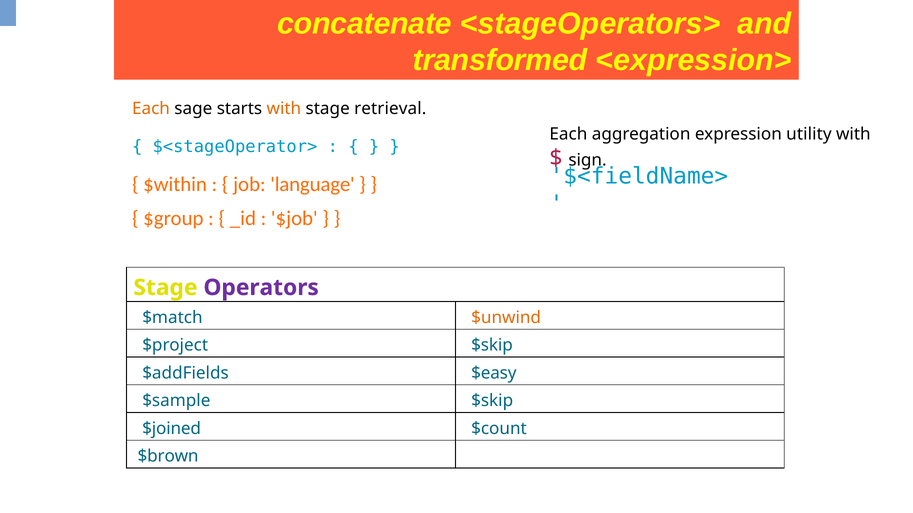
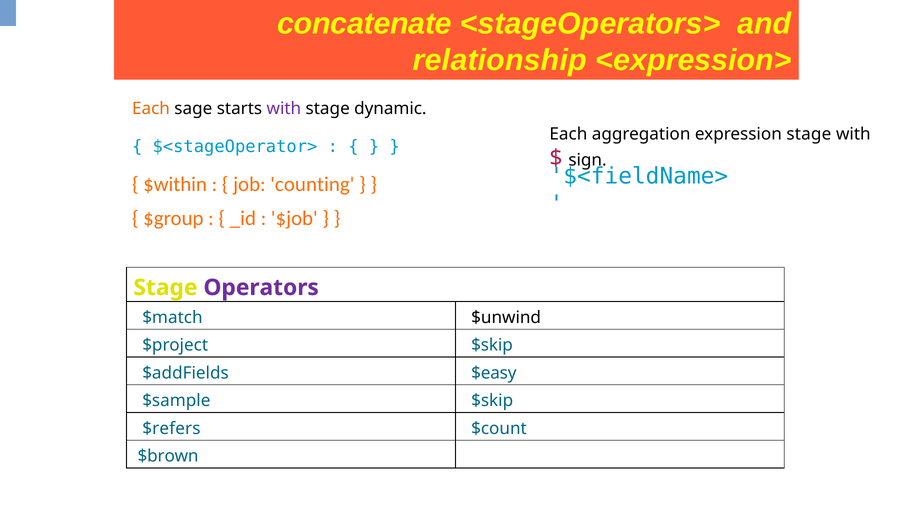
transformed: transformed -> relationship
with at (284, 109) colour: orange -> purple
retrieval: retrieval -> dynamic
expression utility: utility -> stage
language: language -> counting
$unwind colour: orange -> black
$joined: $joined -> $refers
